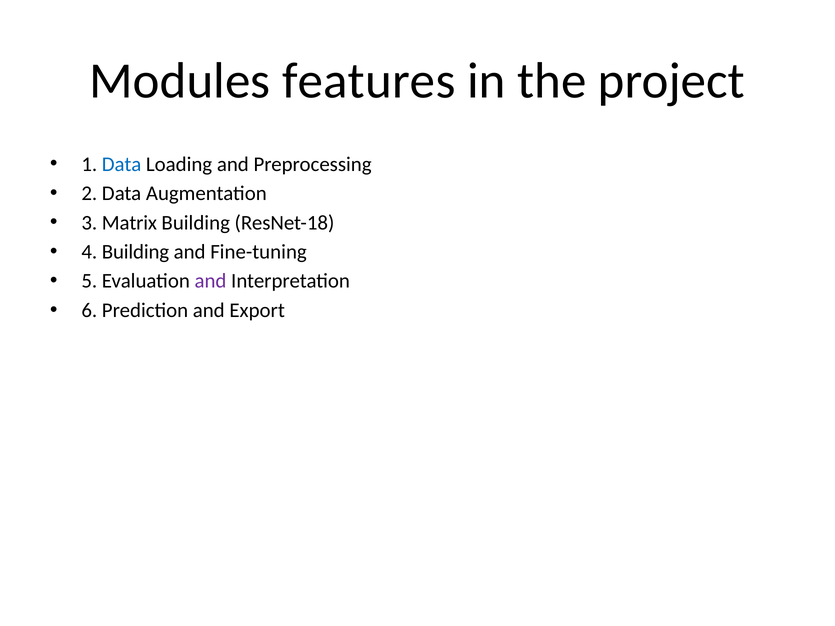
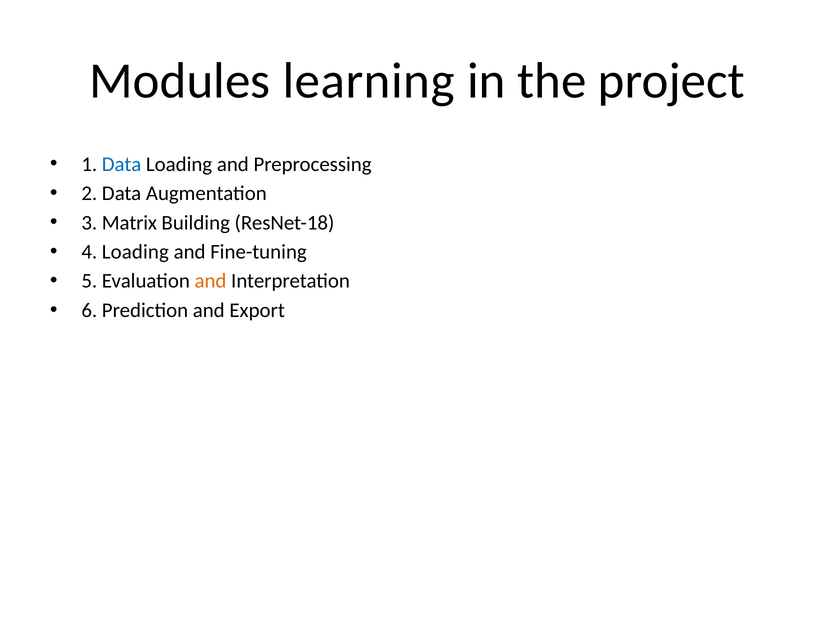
features: features -> learning
4 Building: Building -> Loading
and at (210, 281) colour: purple -> orange
